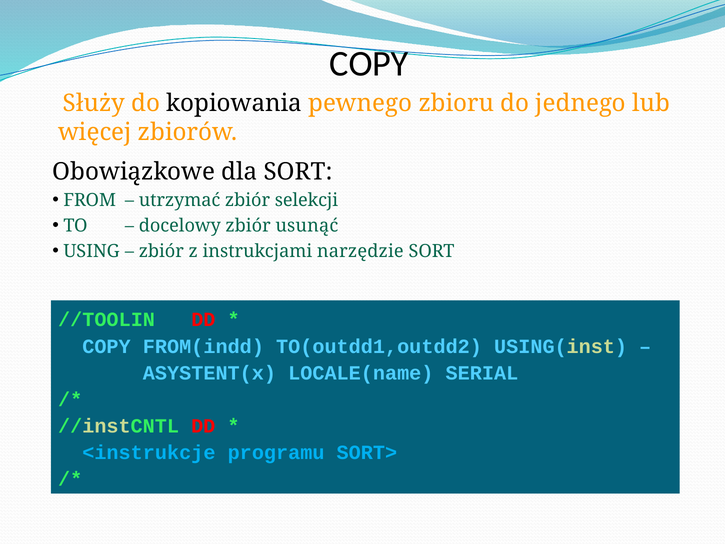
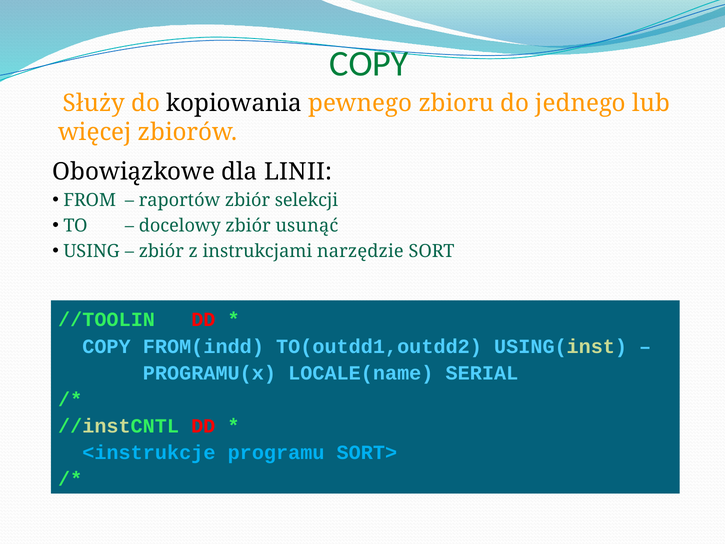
COPY at (369, 64) colour: black -> green
dla SORT: SORT -> LINII
utrzymać: utrzymać -> raportów
ASYSTENT(x: ASYSTENT(x -> PROGRAMU(x
